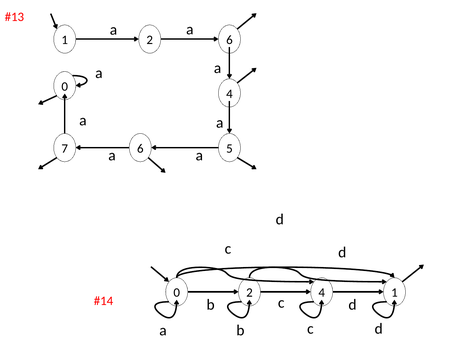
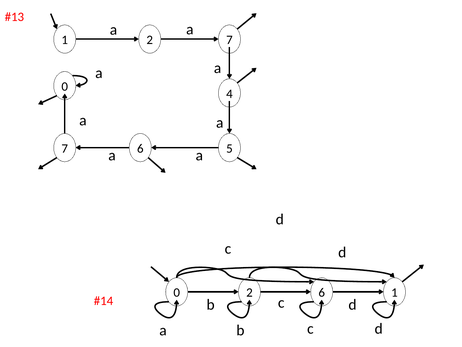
2 6: 6 -> 7
2 4: 4 -> 6
